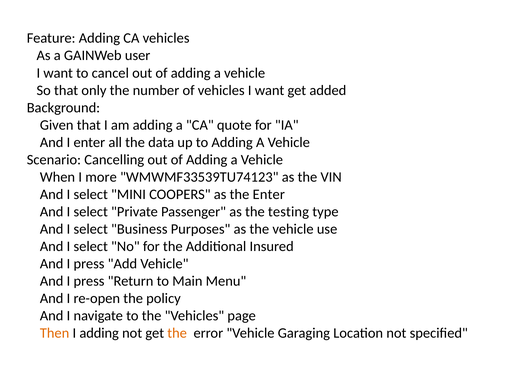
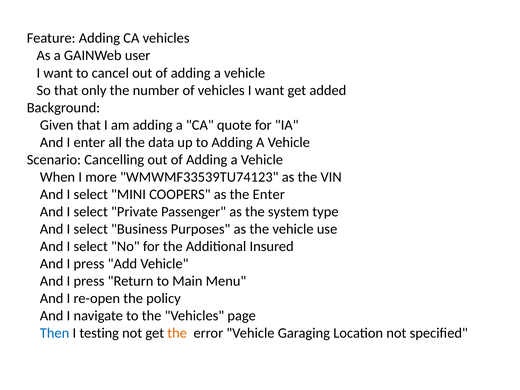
testing: testing -> system
Then colour: orange -> blue
I adding: adding -> testing
